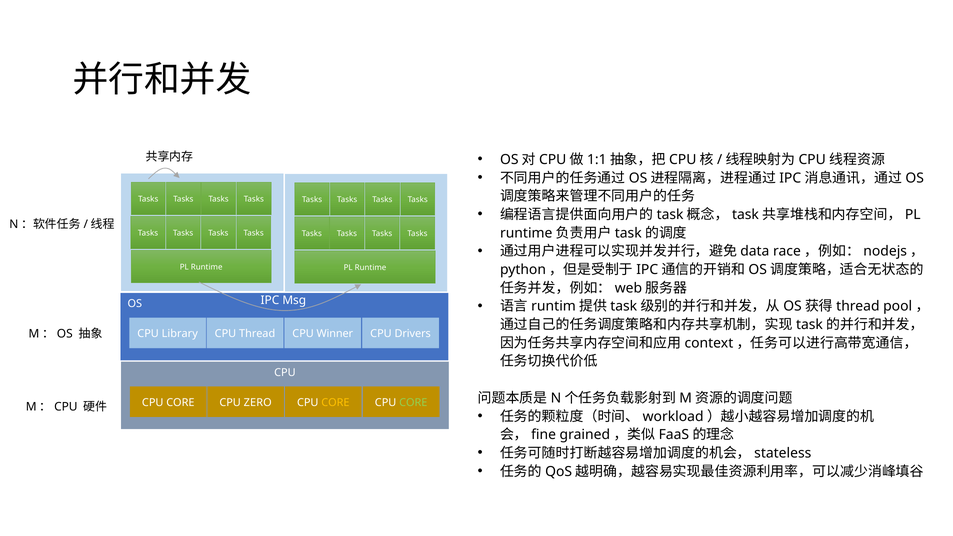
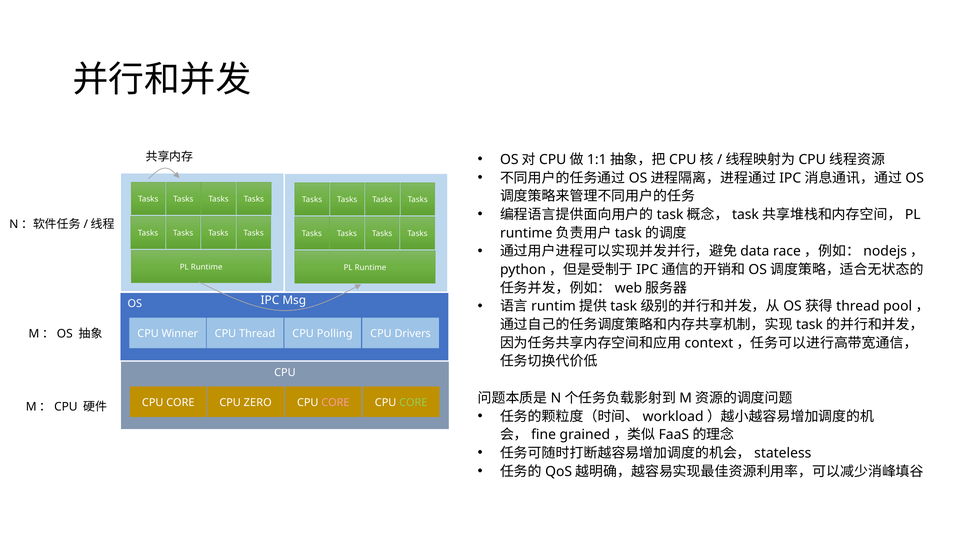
Library: Library -> Winner
Winner: Winner -> Polling
CORE at (335, 403) colour: yellow -> pink
